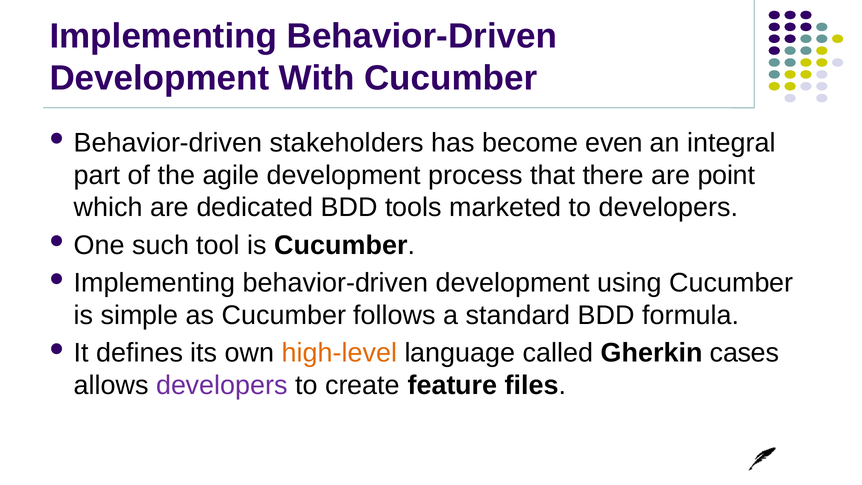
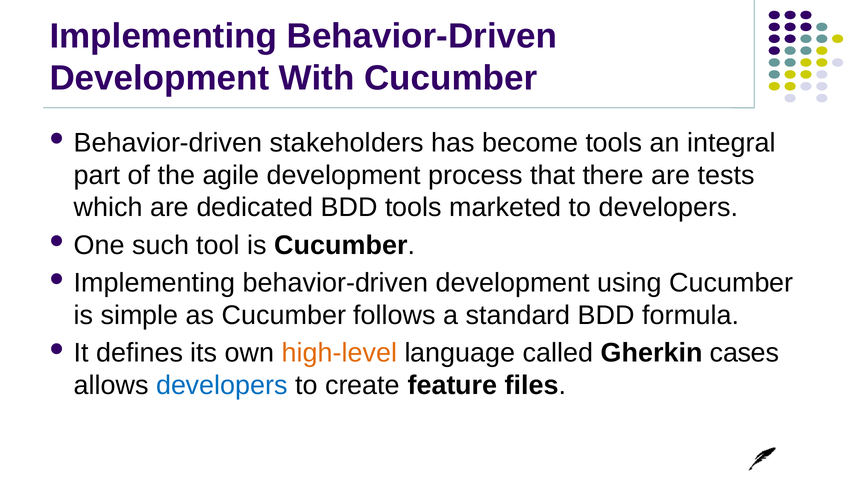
become even: even -> tools
point: point -> tests
developers at (222, 385) colour: purple -> blue
